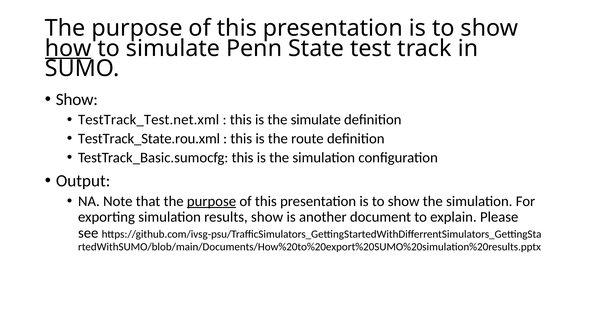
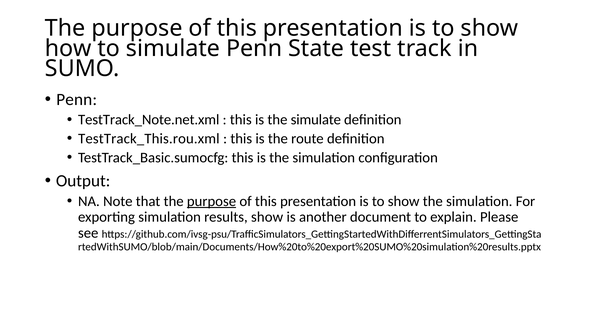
how underline: present -> none
Show at (77, 100): Show -> Penn
TestTrack_Test.net.xml: TestTrack_Test.net.xml -> TestTrack_Note.net.xml
TestTrack_State.rou.xml: TestTrack_State.rou.xml -> TestTrack_This.rou.xml
